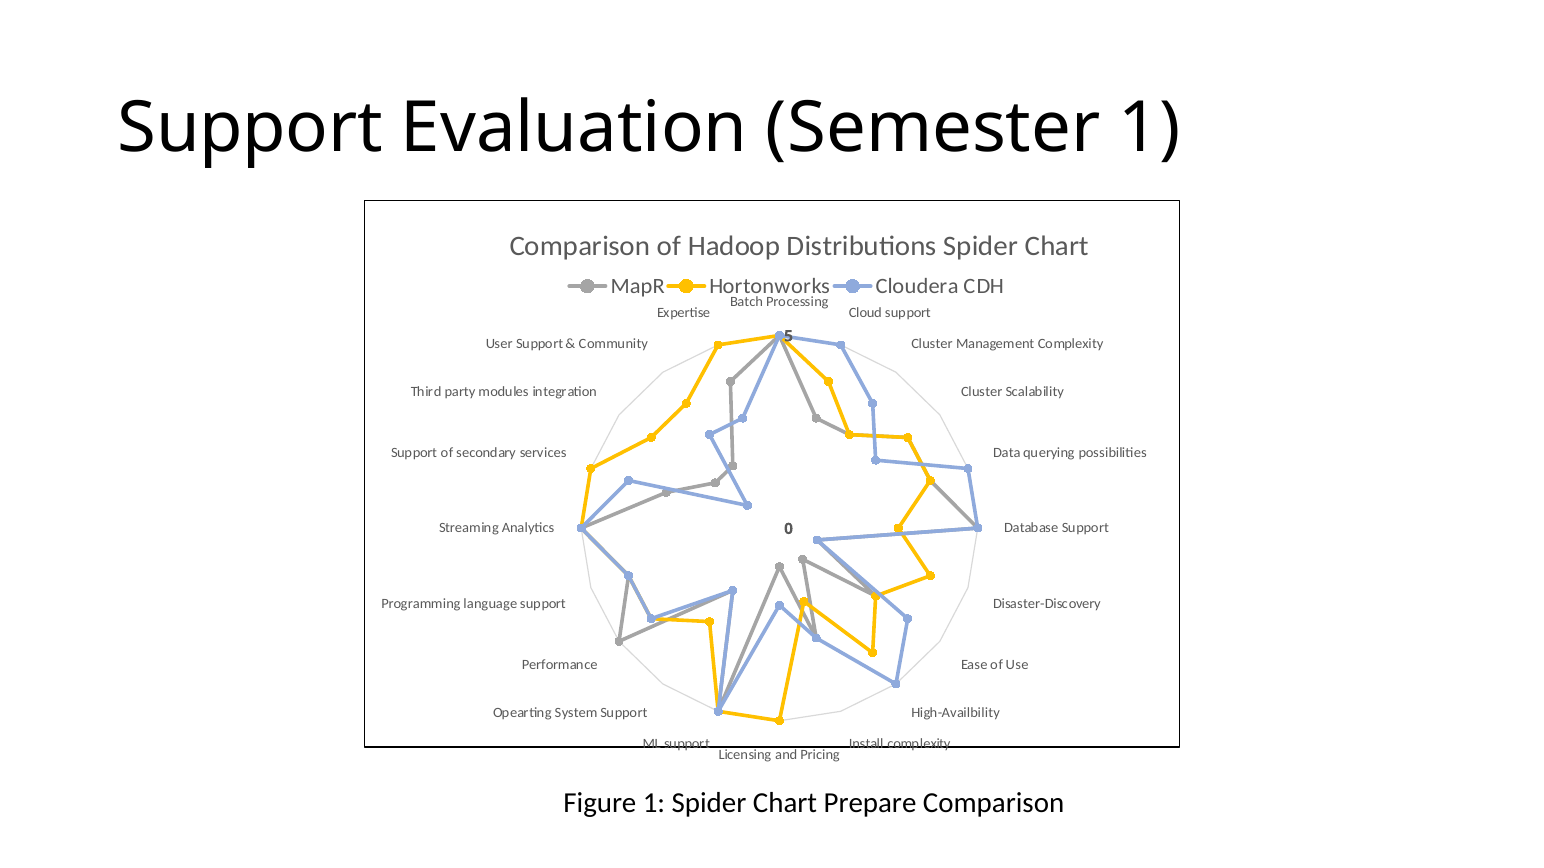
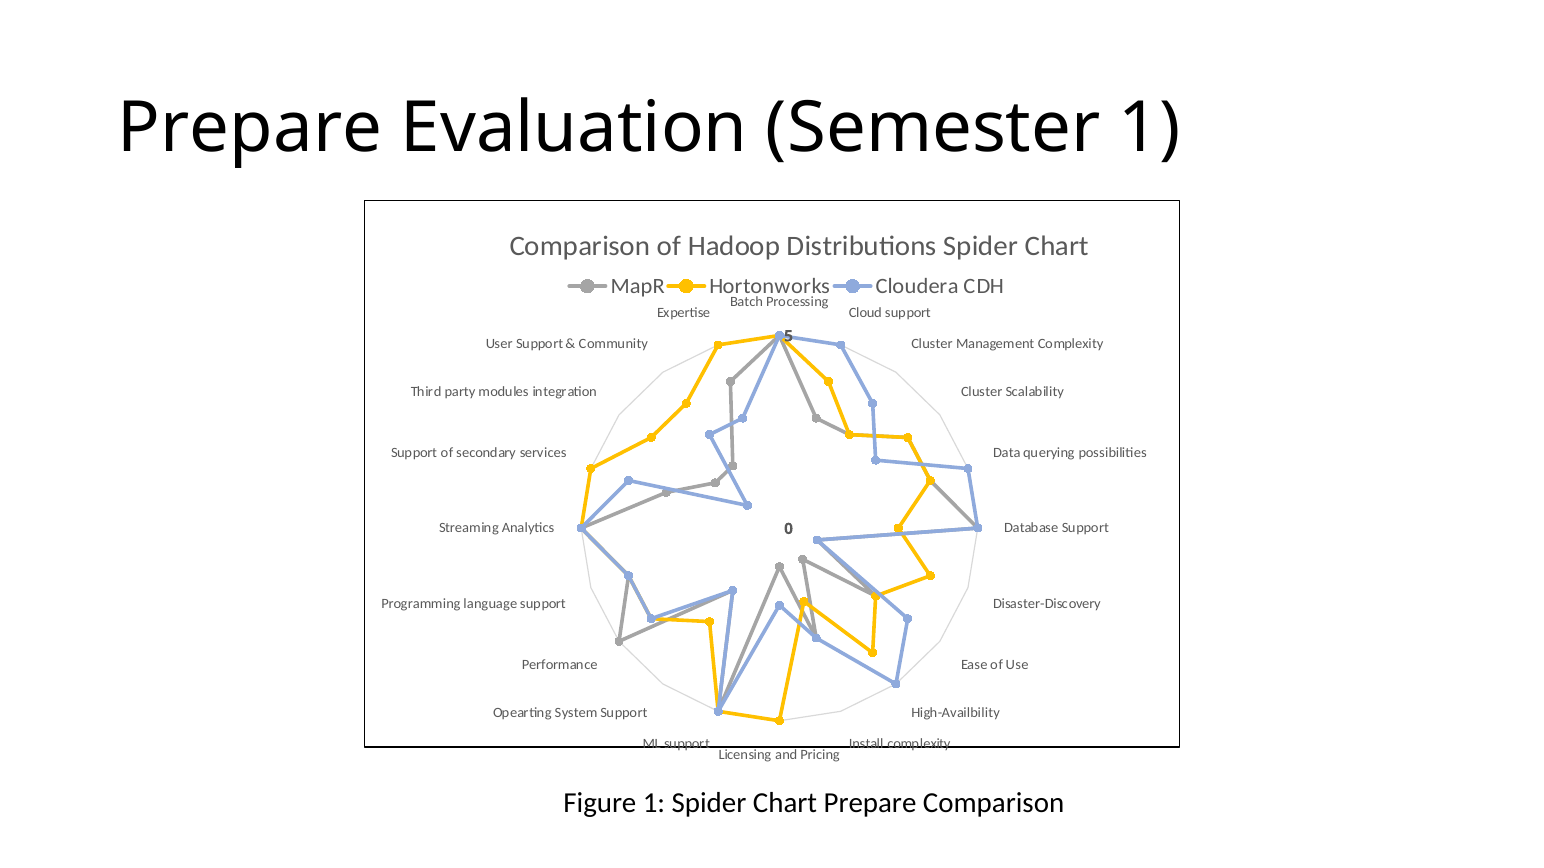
Support at (250, 128): Support -> Prepare
